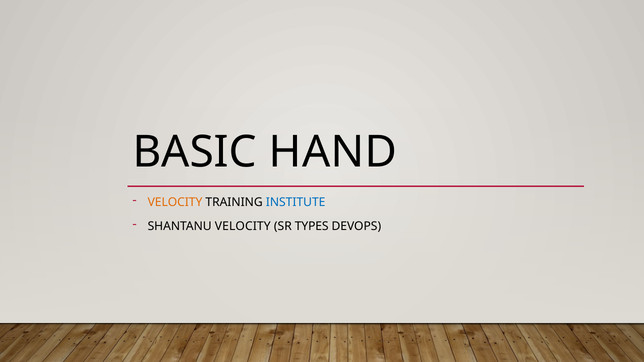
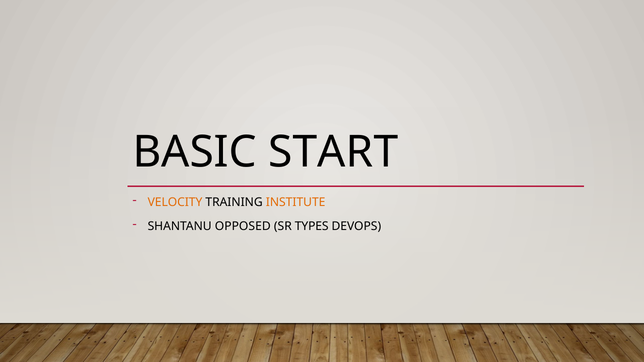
HAND: HAND -> START
INSTITUTE colour: blue -> orange
SHANTANU VELOCITY: VELOCITY -> OPPOSED
